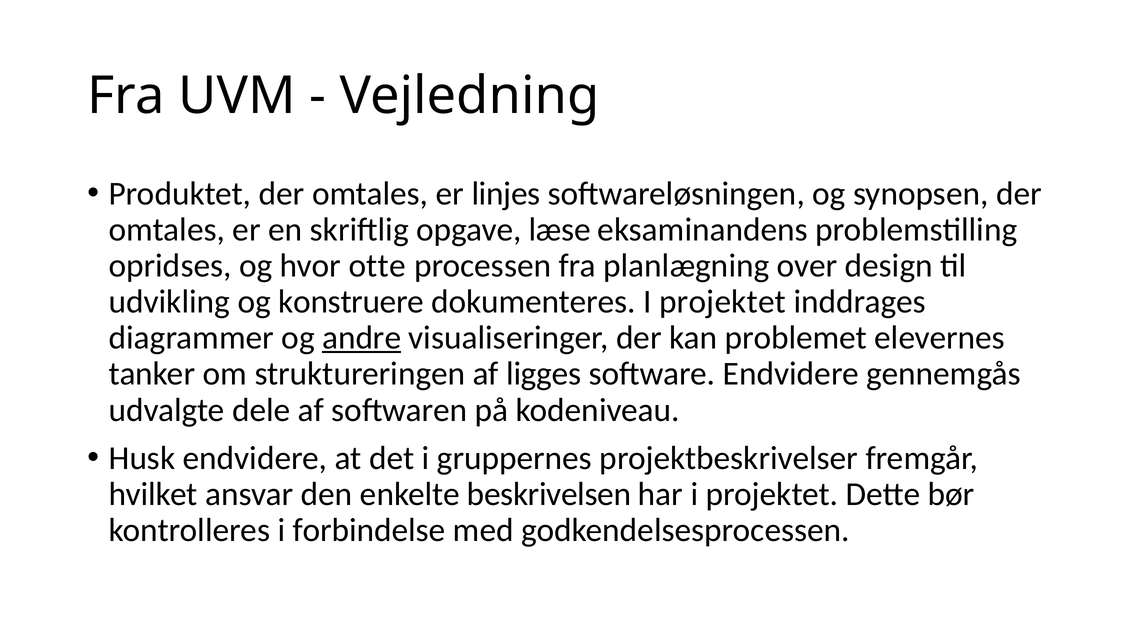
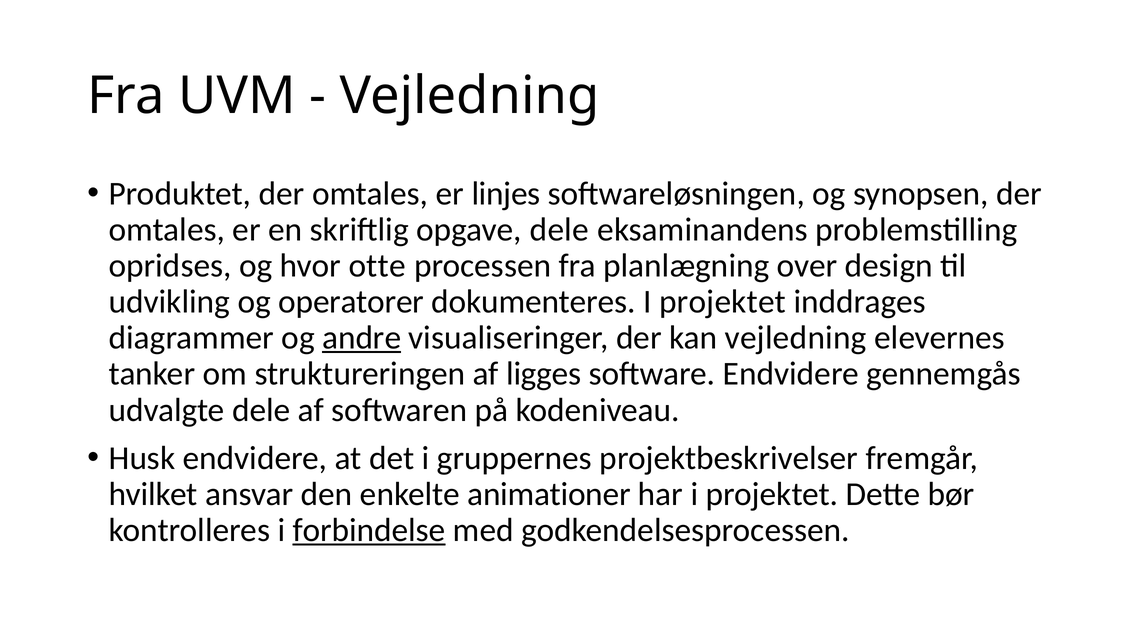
opgave læse: læse -> dele
konstruere: konstruere -> operatorer
kan problemet: problemet -> vejledning
beskrivelsen: beskrivelsen -> animationer
forbindelse underline: none -> present
